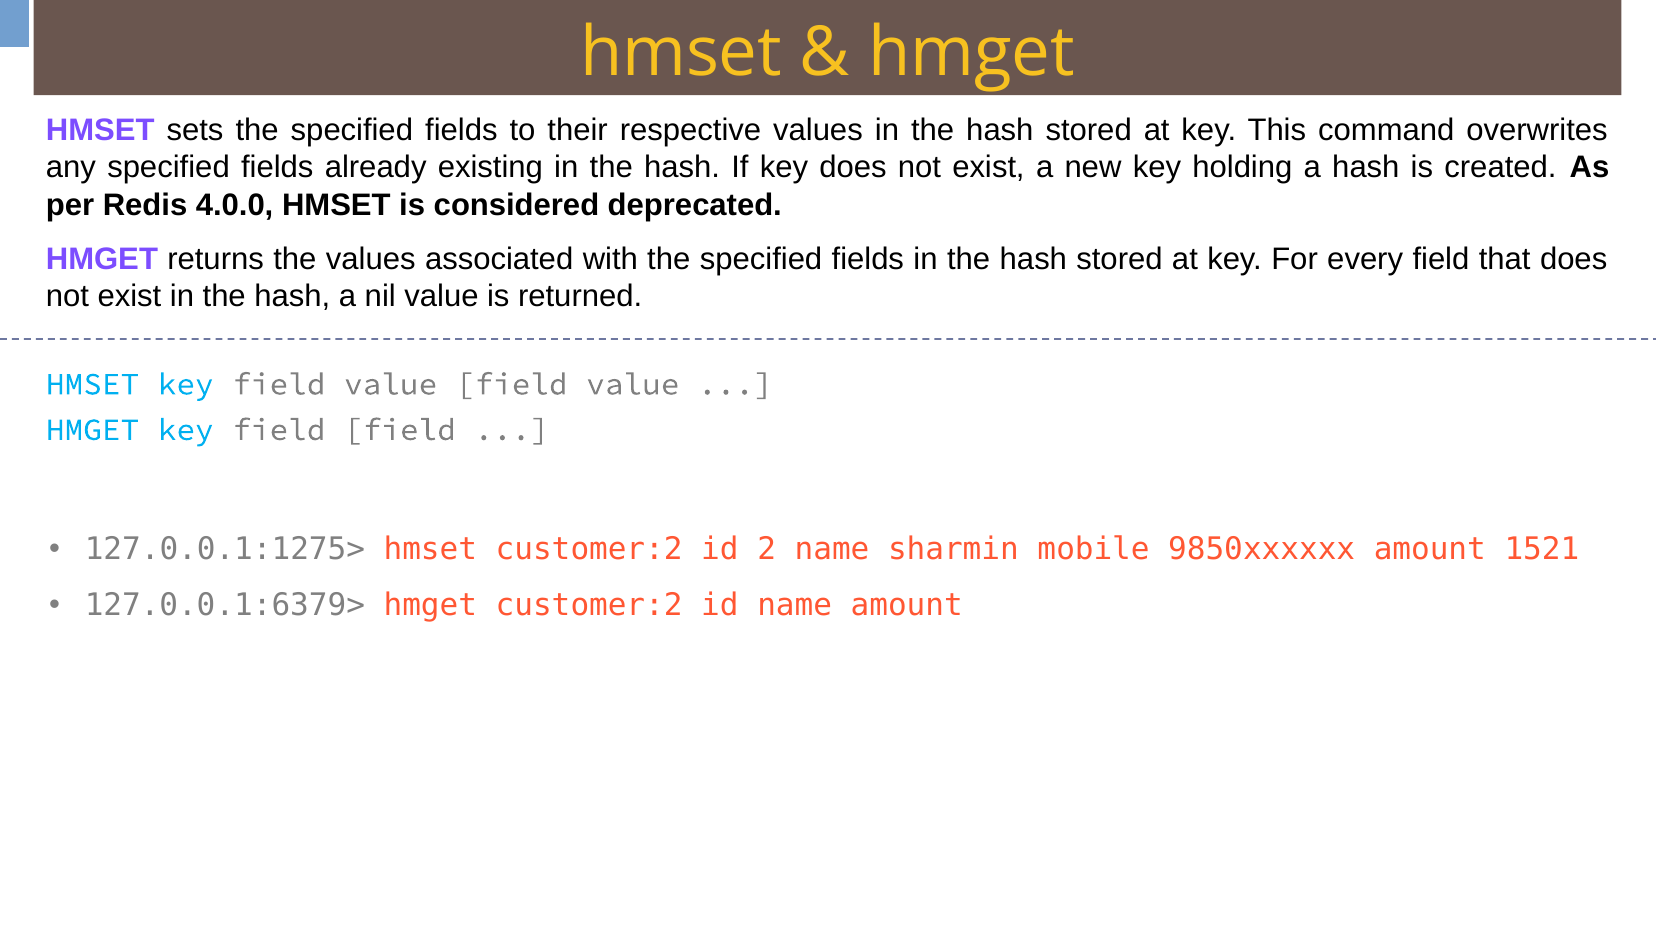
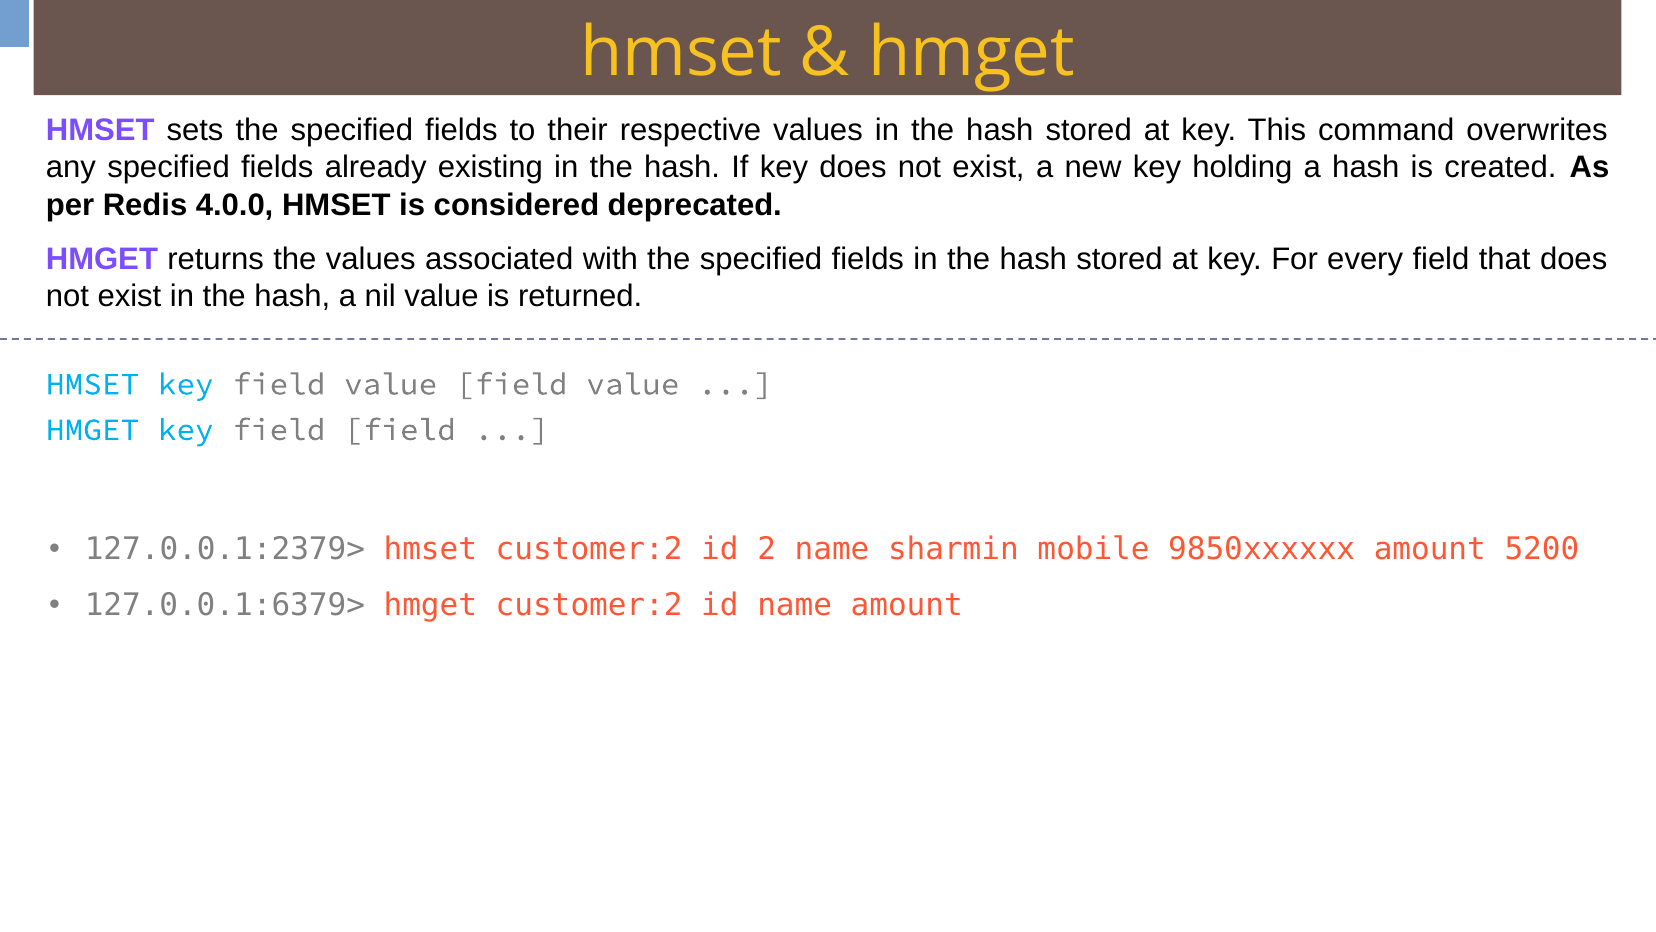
127.0.0.1:1275>: 127.0.0.1:1275> -> 127.0.0.1:2379>
1521: 1521 -> 5200
